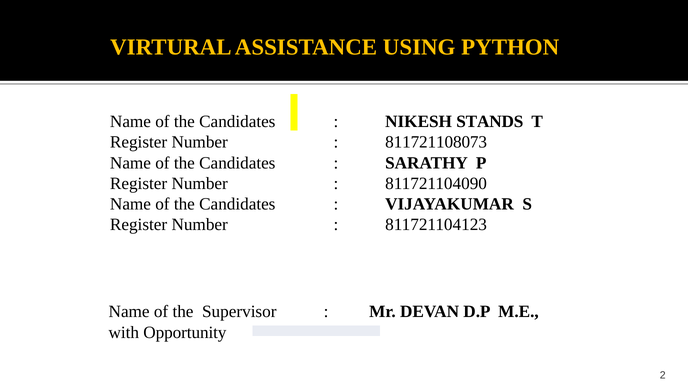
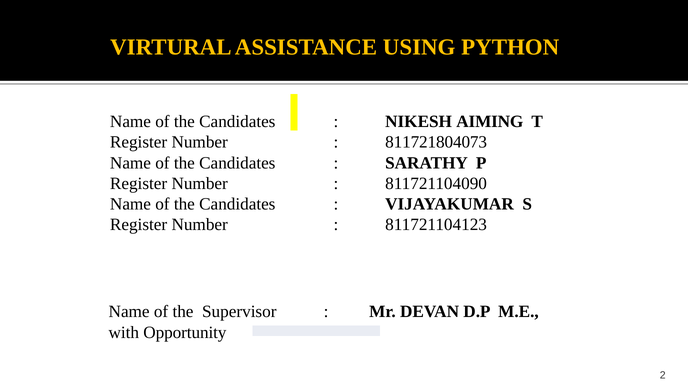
STANDS: STANDS -> AIMING
811721108073: 811721108073 -> 811721804073
